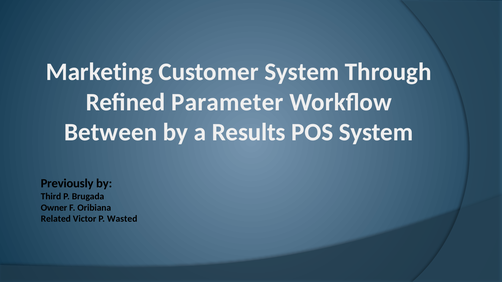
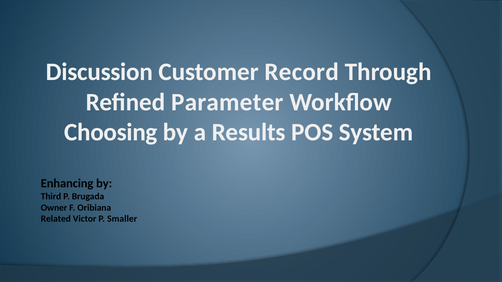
Marketing: Marketing -> Discussion
Customer System: System -> Record
Between: Between -> Choosing
Previously: Previously -> Enhancing
Wasted: Wasted -> Smaller
